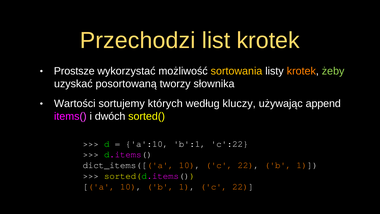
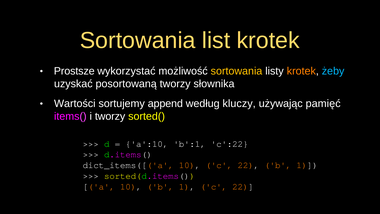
Przechodzi at (138, 41): Przechodzi -> Sortowania
żeby colour: light green -> light blue
których: których -> append
append: append -> pamięć
i dwóch: dwóch -> tworzy
